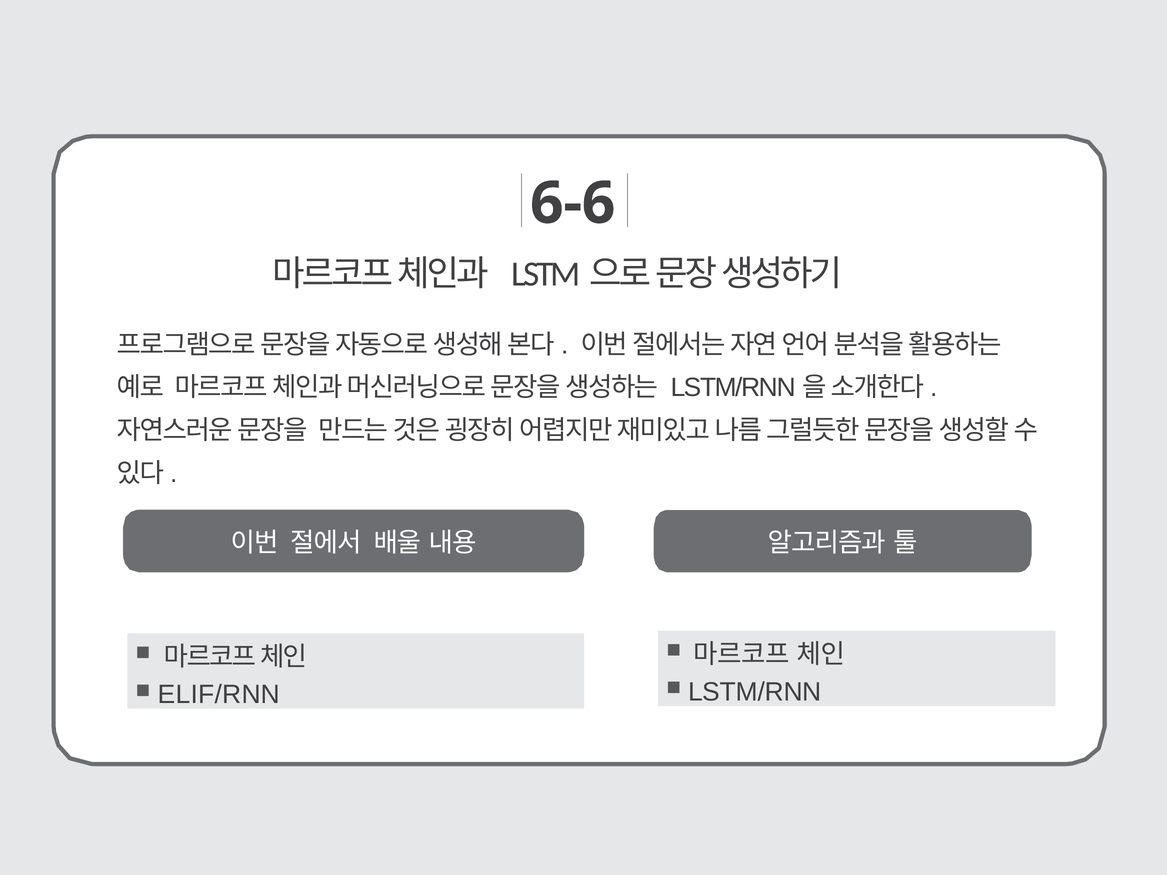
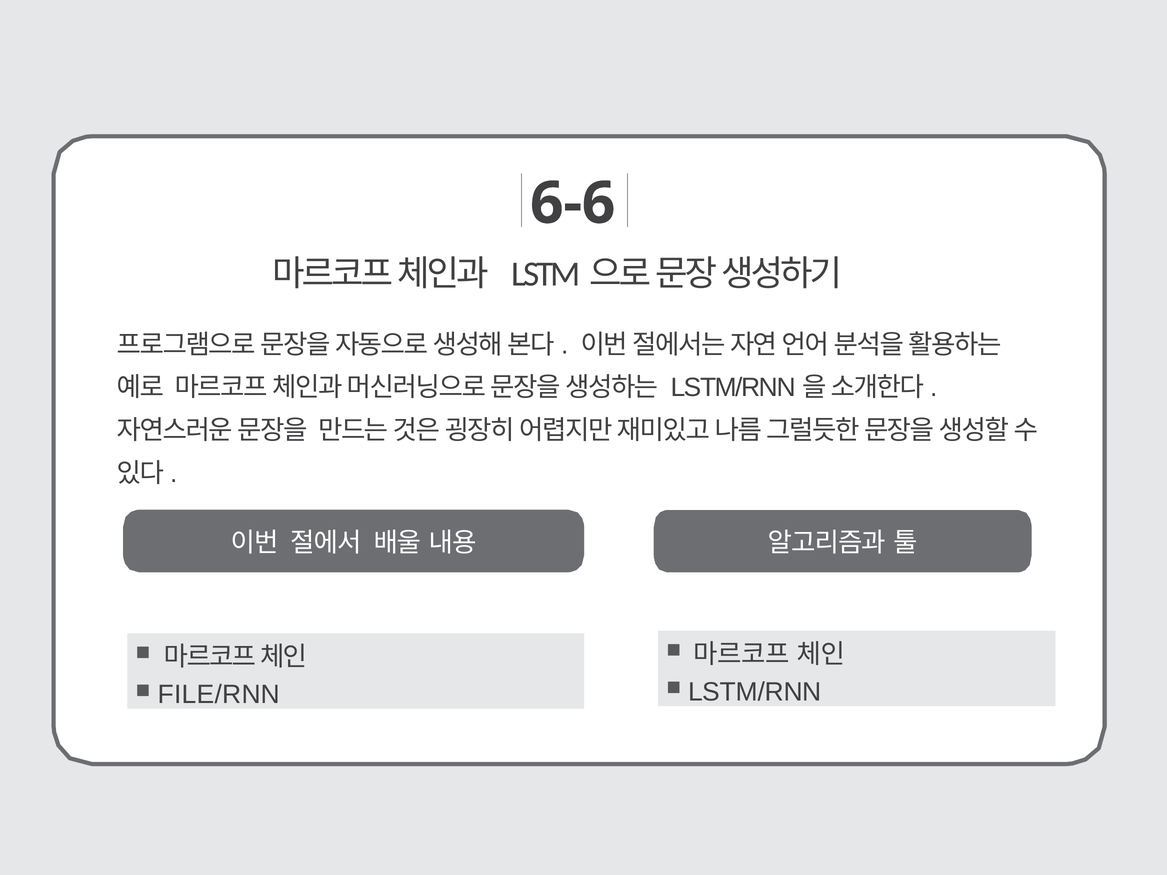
ELIF/RNN: ELIF/RNN -> FILE/RNN
